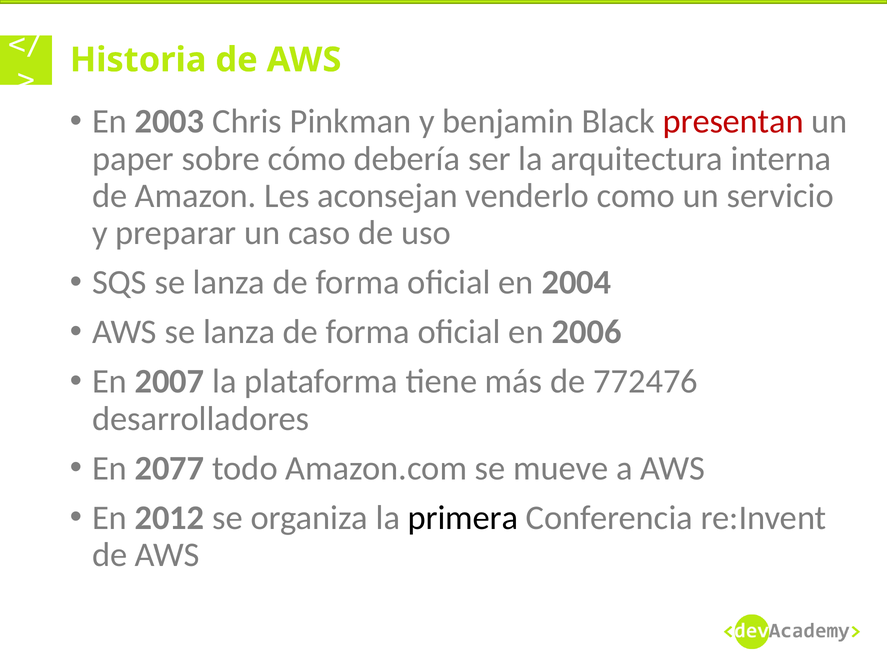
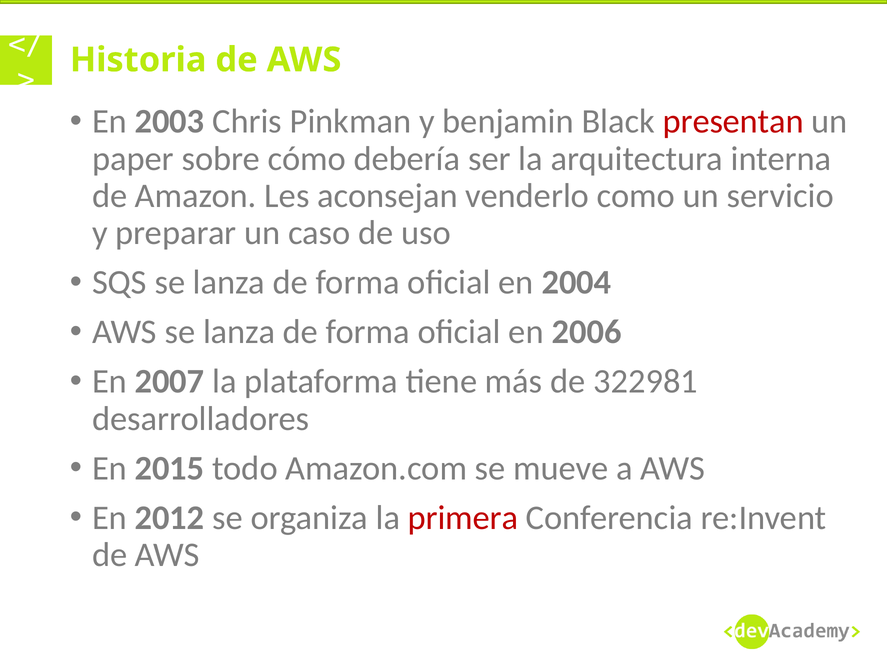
772476: 772476 -> 322981
2077: 2077 -> 2015
primera colour: black -> red
